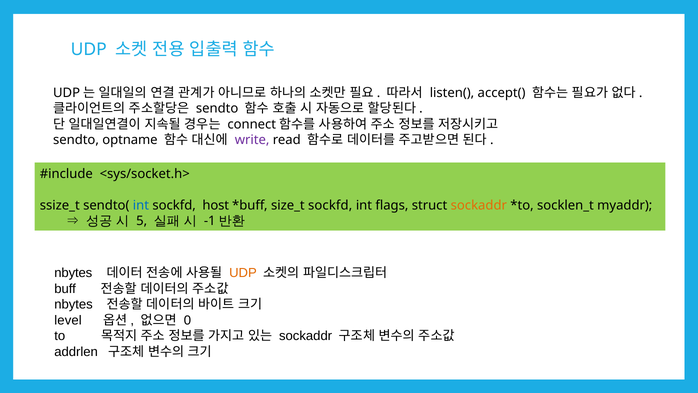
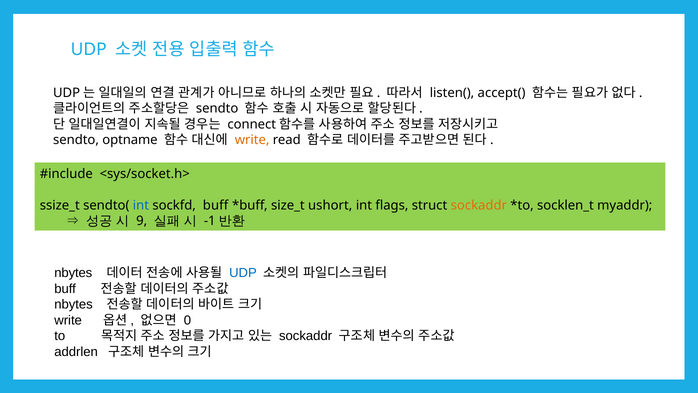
write at (252, 140) colour: purple -> orange
sockfd host: host -> buff
size_t sockfd: sockfd -> ushort
5: 5 -> 9
UDP at (243, 273) colour: orange -> blue
level at (68, 320): level -> write
